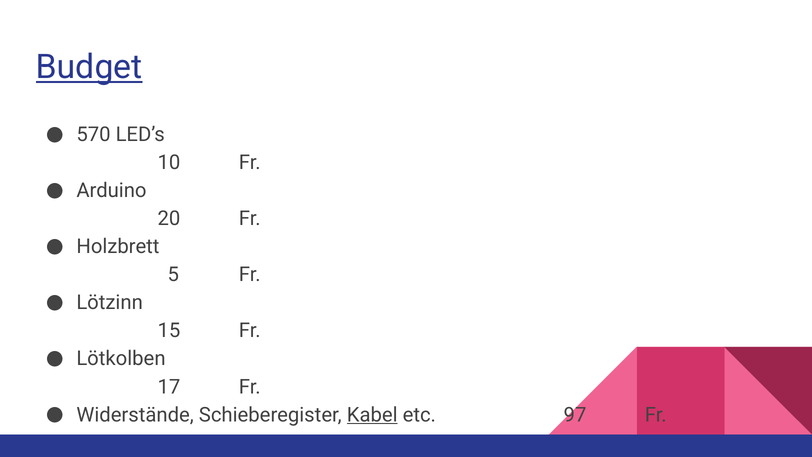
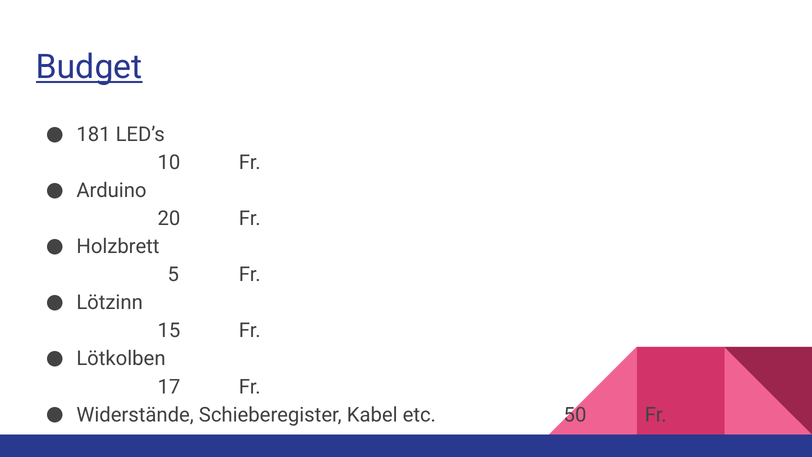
570: 570 -> 181
Kabel underline: present -> none
97: 97 -> 50
